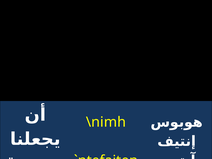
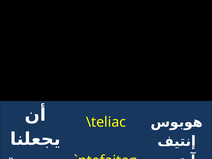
\nimh: \nimh -> \teliac
